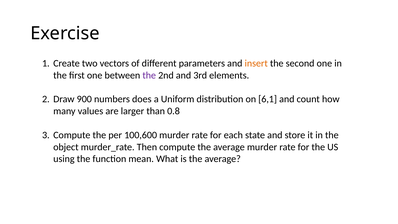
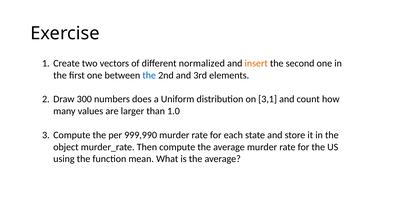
parameters: parameters -> normalized
the at (149, 75) colour: purple -> blue
900: 900 -> 300
6,1: 6,1 -> 3,1
0.8: 0.8 -> 1.0
100,600: 100,600 -> 999,990
